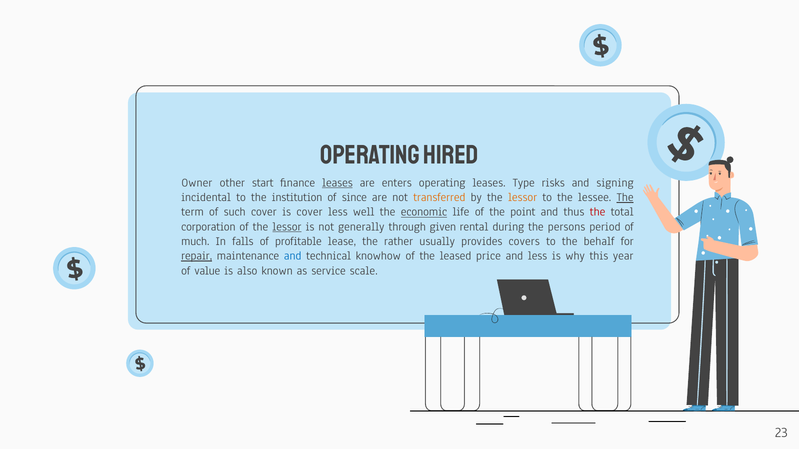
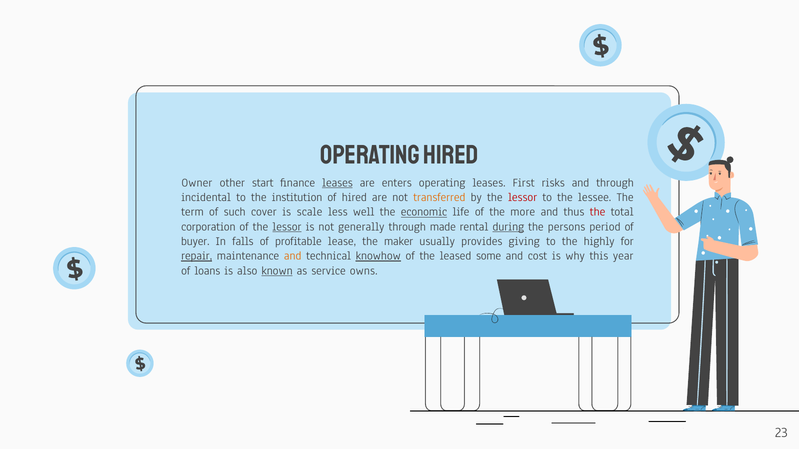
Type: Type -> First
and signing: signing -> through
of since: since -> hired
lessor at (523, 197) colour: orange -> red
The at (625, 197) underline: present -> none
is cover: cover -> scale
point: point -> more
given: given -> made
during underline: none -> present
much: much -> buyer
rather: rather -> maker
covers: covers -> giving
behalf: behalf -> highly
and at (293, 256) colour: blue -> orange
knowhow underline: none -> present
price: price -> some
and less: less -> cost
value: value -> loans
known underline: none -> present
scale: scale -> owns
